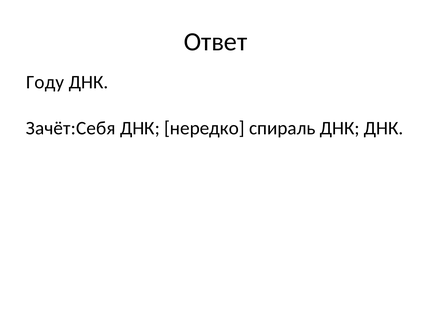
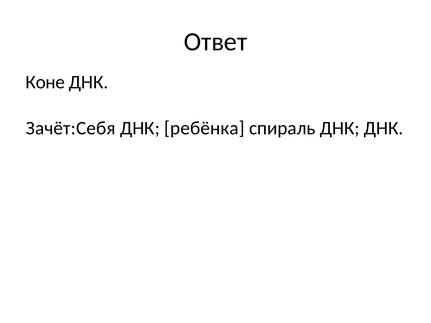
Году: Году -> Коне
нередко: нередко -> ребёнка
